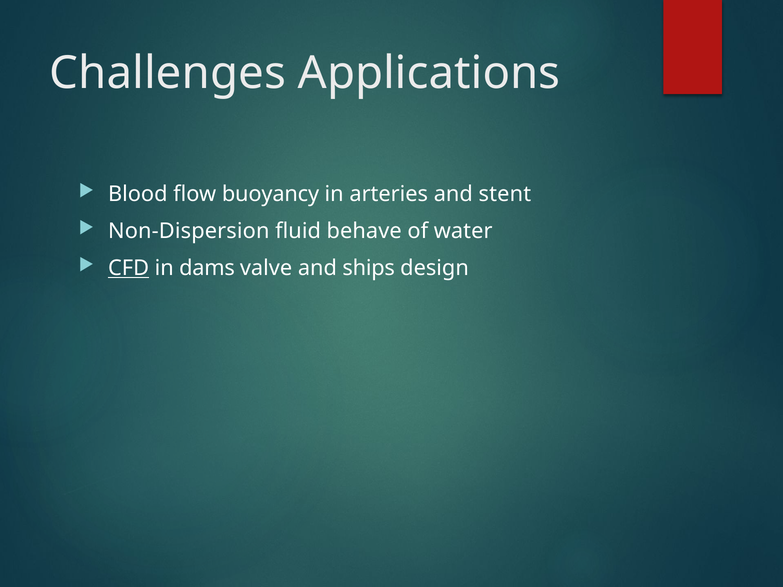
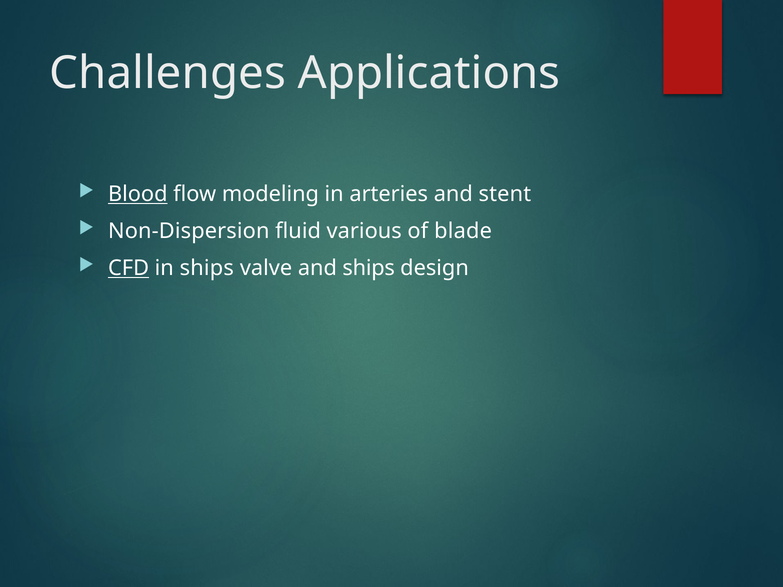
Blood underline: none -> present
buoyancy: buoyancy -> modeling
behave: behave -> various
water: water -> blade
in dams: dams -> ships
